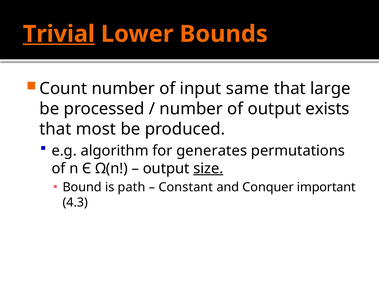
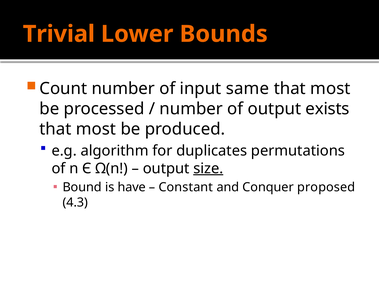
Trivial underline: present -> none
large at (330, 89): large -> most
generates: generates -> duplicates
path: path -> have
important: important -> proposed
